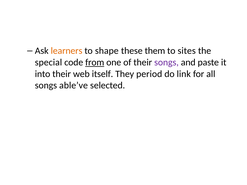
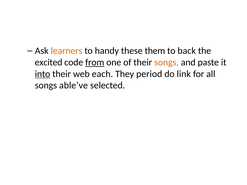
shape: shape -> handy
sites: sites -> back
special: special -> excited
songs at (166, 62) colour: purple -> orange
into underline: none -> present
itself: itself -> each
